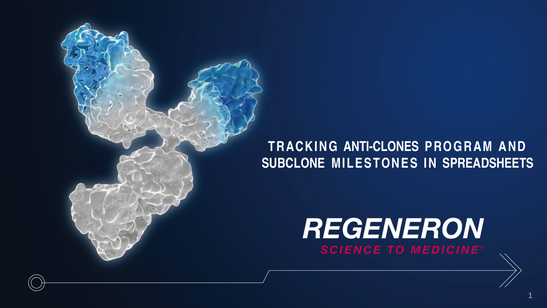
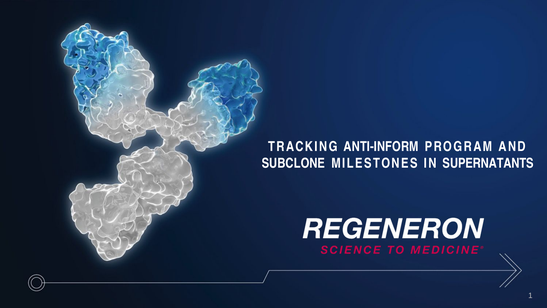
ANTI-CLONES: ANTI-CLONES -> ANTI-INFORM
SPREADSHEETS: SPREADSHEETS -> SUPERNATANTS
